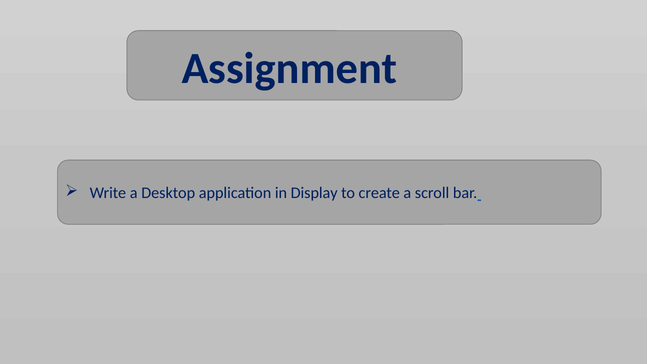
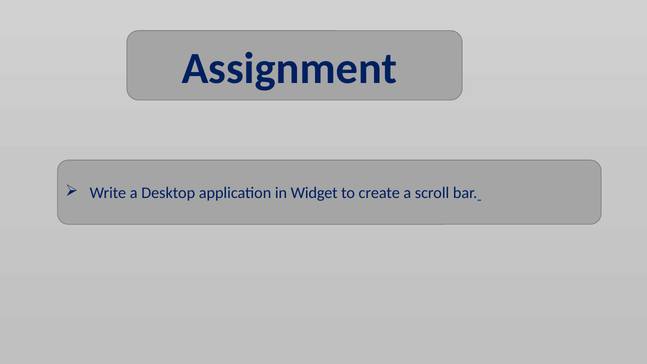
Display: Display -> Widget
